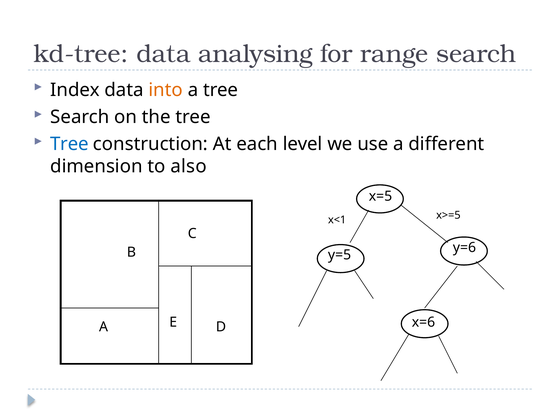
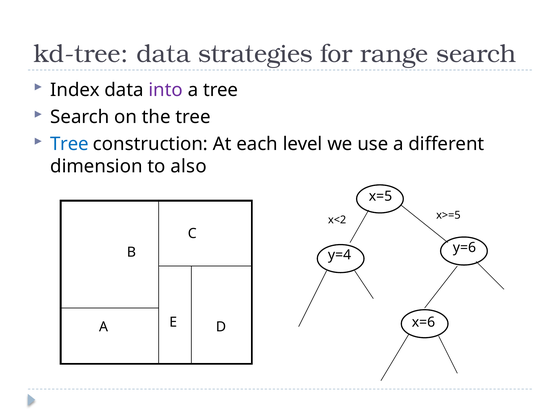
analysing: analysing -> strategies
into colour: orange -> purple
x<1: x<1 -> x<2
y=5: y=5 -> y=4
